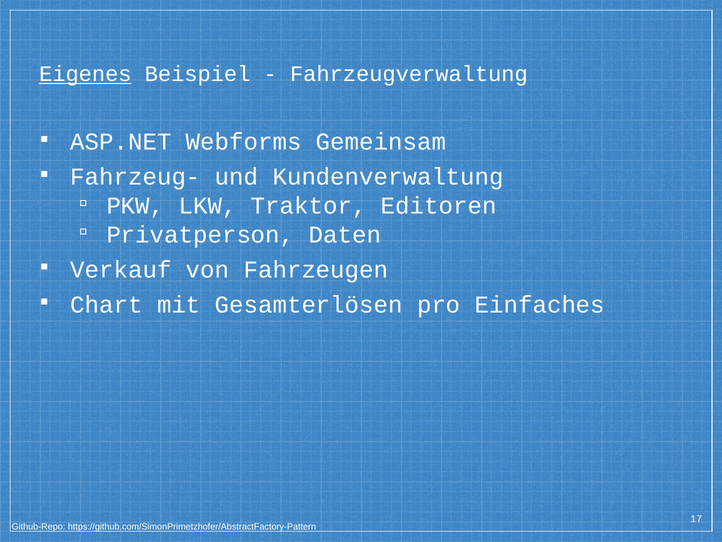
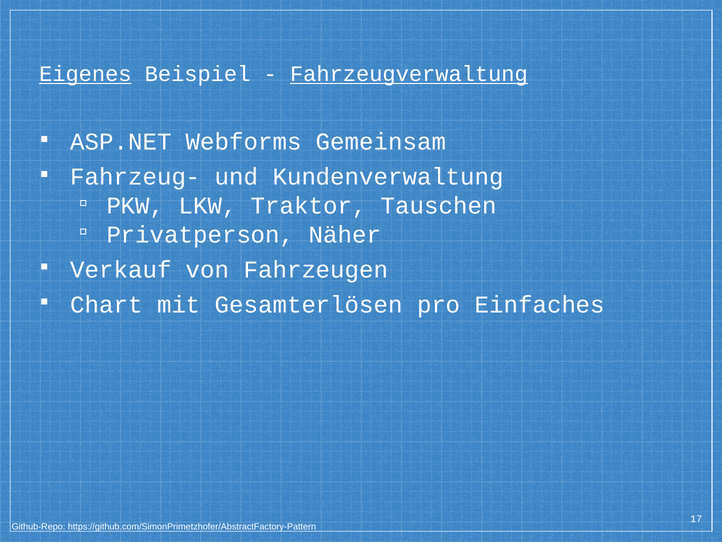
Fahrzeugverwaltung underline: none -> present
Editoren: Editoren -> Tauschen
Daten: Daten -> Näher
